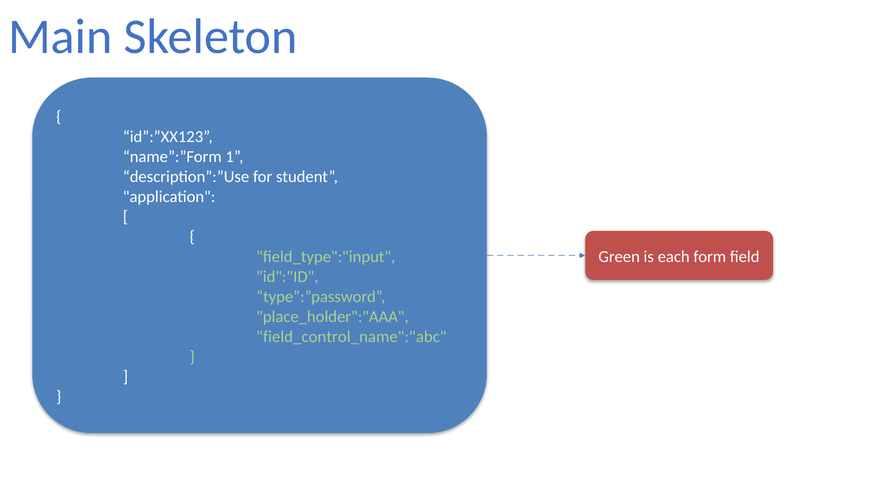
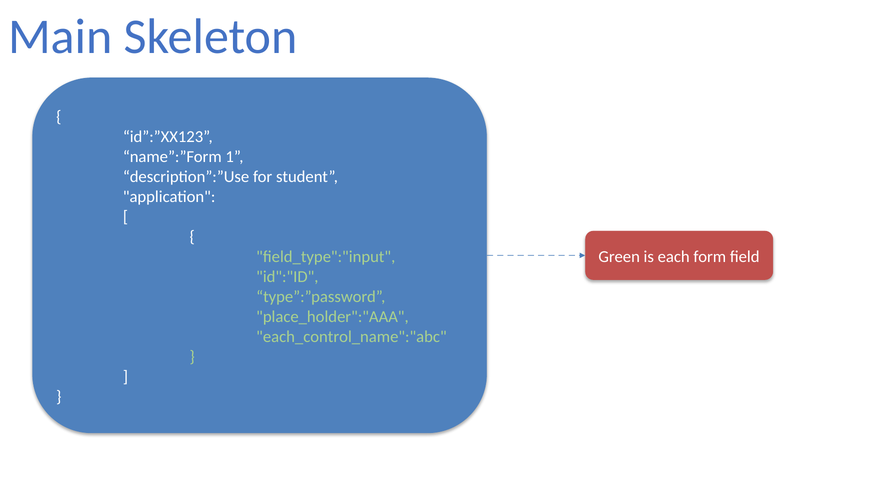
field_control_name":"abc: field_control_name":"abc -> each_control_name":"abc
